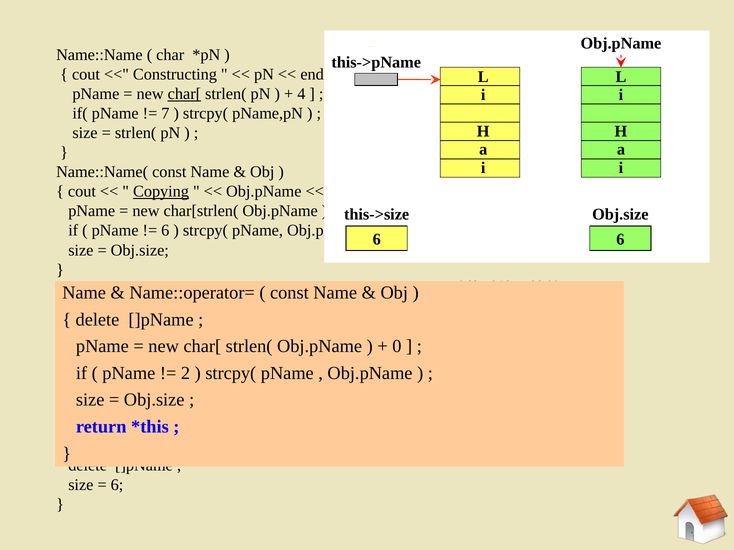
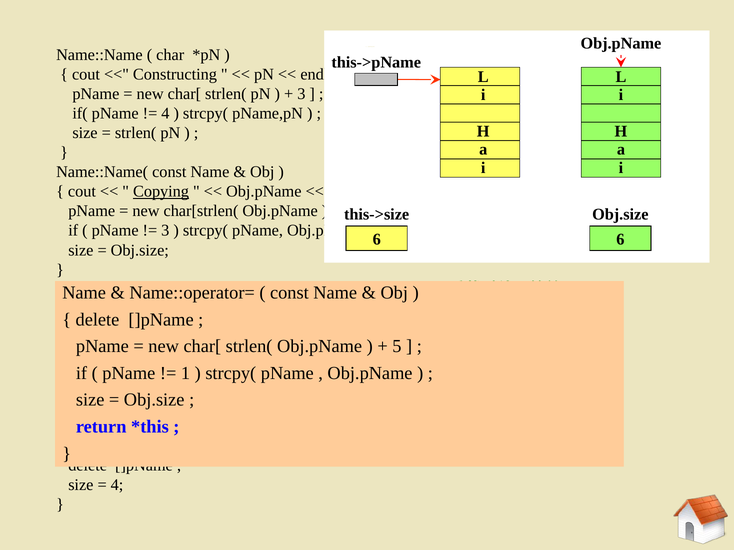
char[ at (184, 94) underline: present -> none
4 at (301, 94): 4 -> 3
7 at (165, 113): 7 -> 4
6 at (165, 231): 6 -> 3
0 at (397, 347): 0 -> 5
2 at (186, 373): 2 -> 1
6 at (117, 485): 6 -> 4
